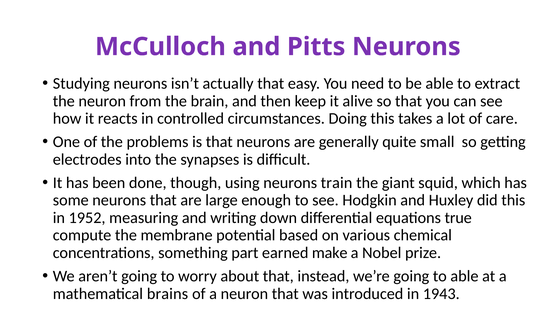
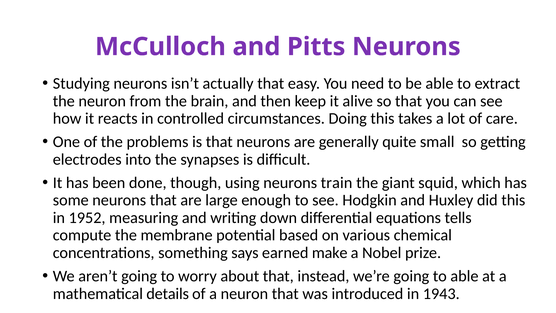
true: true -> tells
part: part -> says
brains: brains -> details
